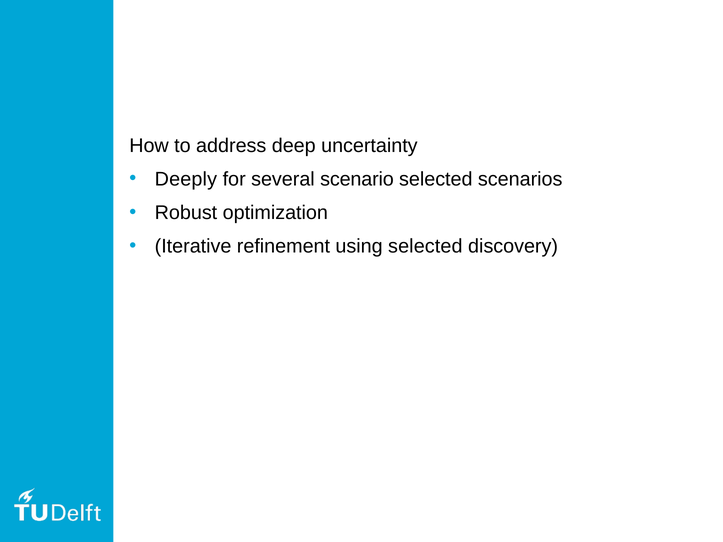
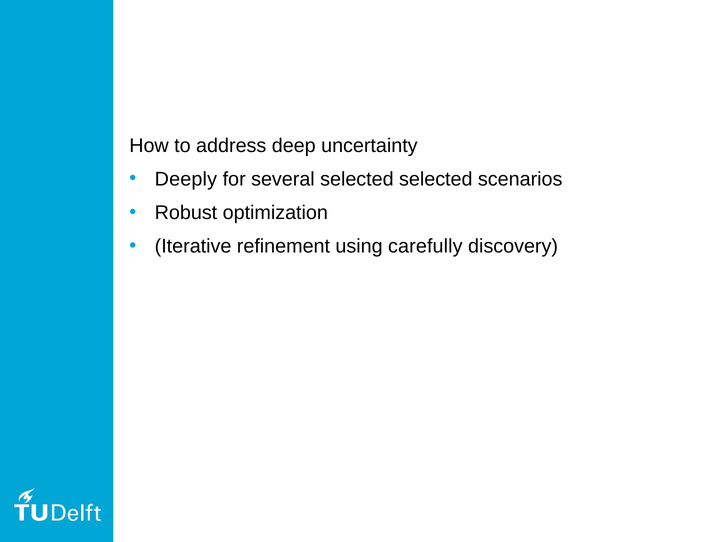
several scenario: scenario -> selected
using selected: selected -> carefully
